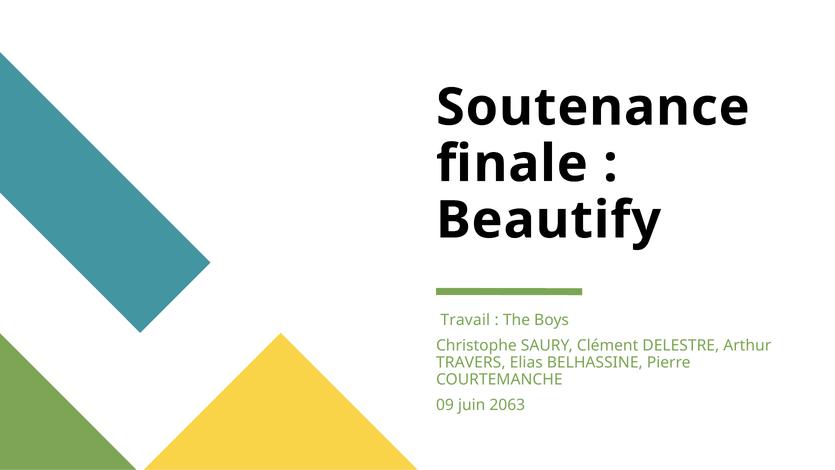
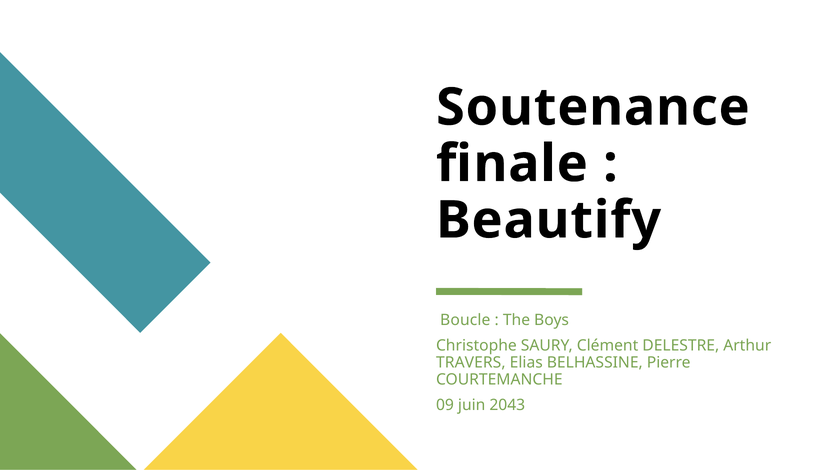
Travail: Travail -> Boucle
2063: 2063 -> 2043
